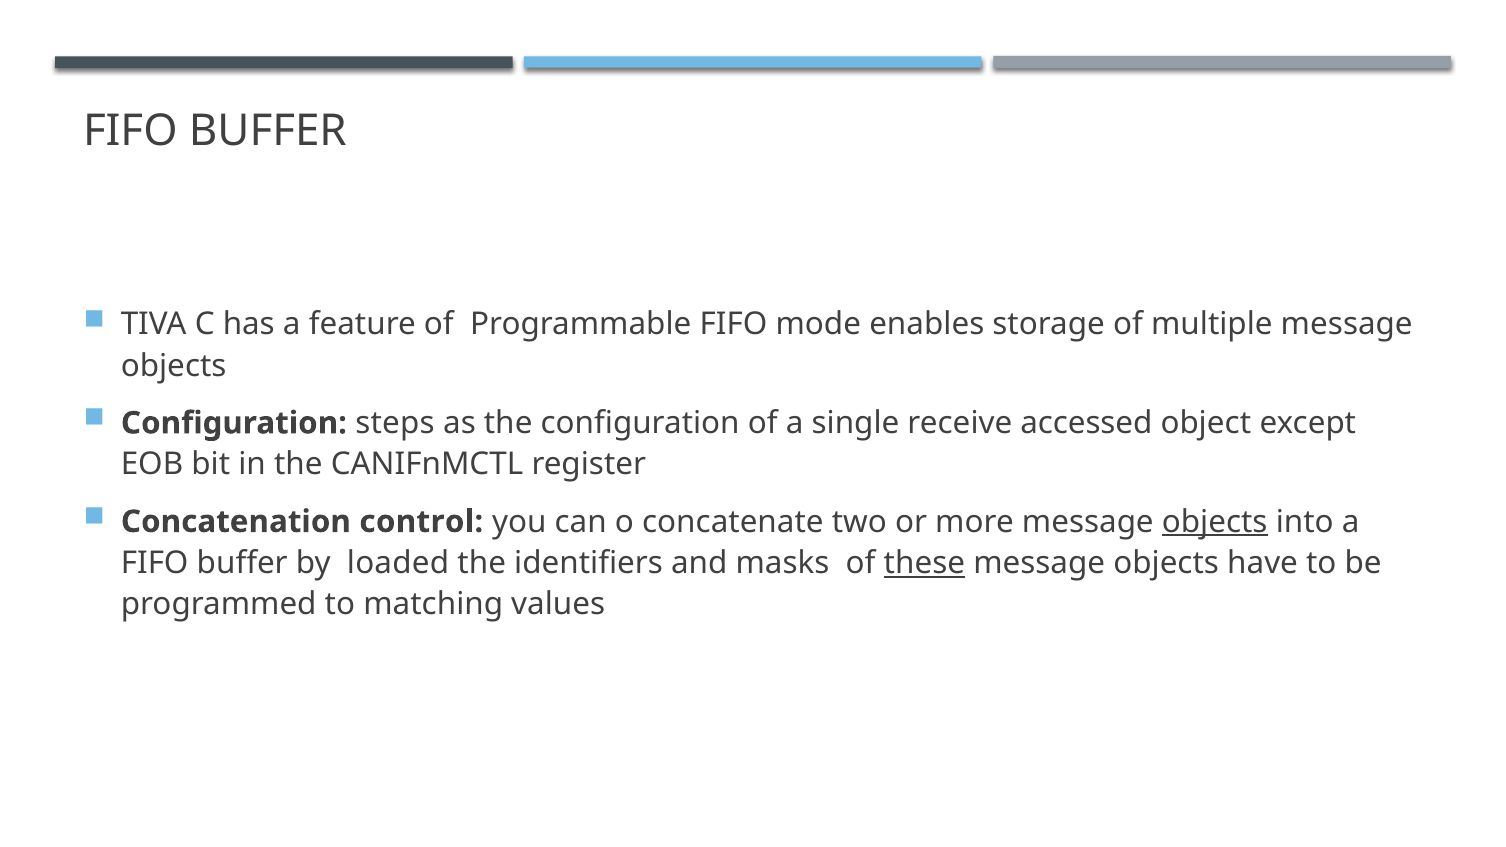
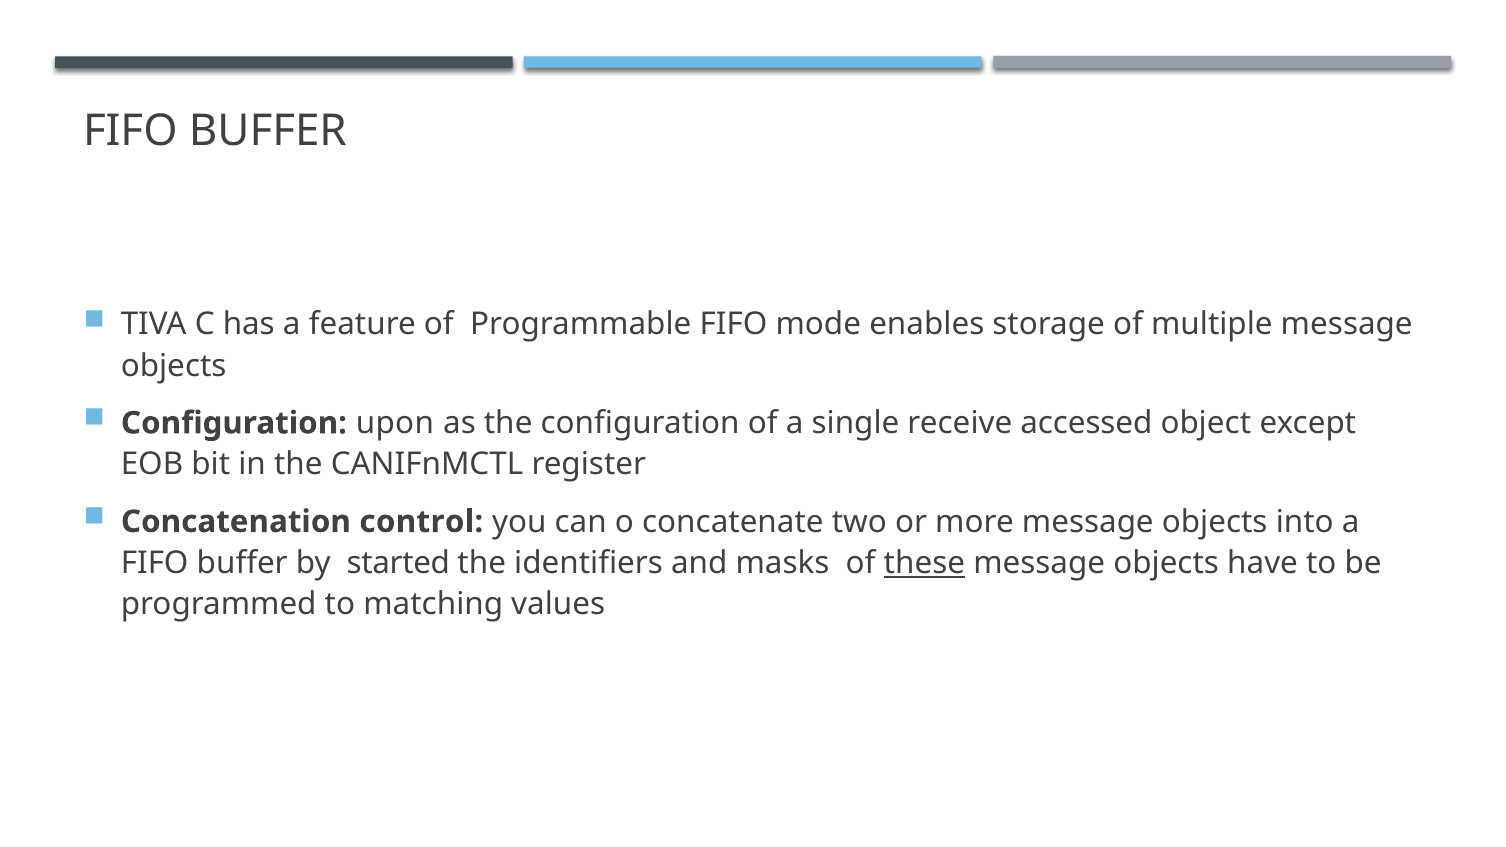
steps: steps -> upon
objects at (1215, 522) underline: present -> none
loaded: loaded -> started
